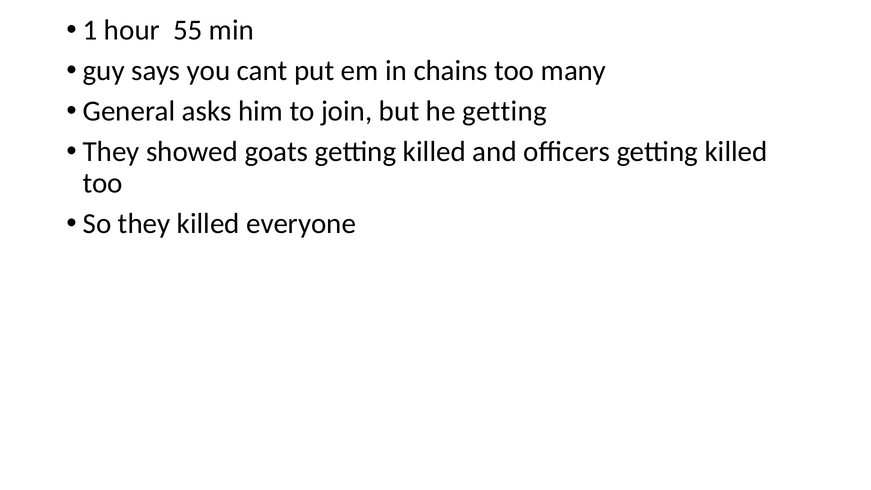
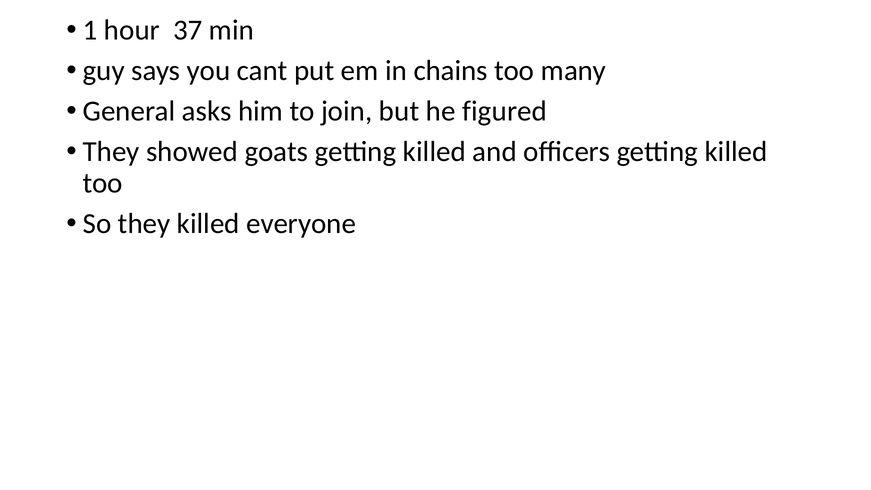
55: 55 -> 37
he getting: getting -> figured
